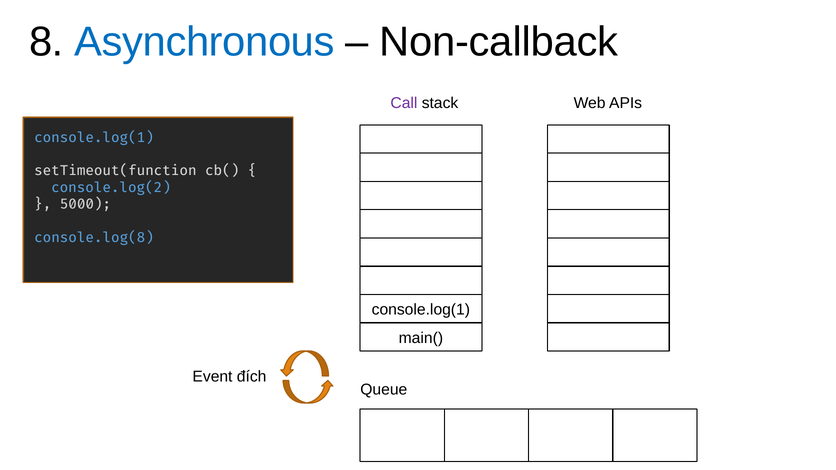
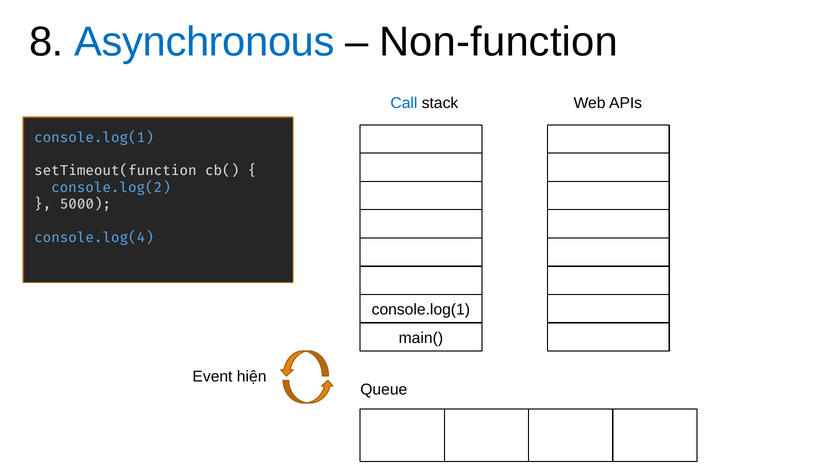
Non-callback: Non-callback -> Non-function
Call colour: purple -> blue
console.log(8: console.log(8 -> console.log(4
đích: đích -> hiện
